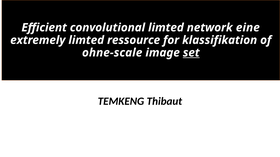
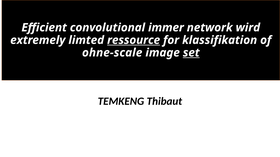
convolutional limted: limted -> immer
eine: eine -> wird
ressource underline: none -> present
